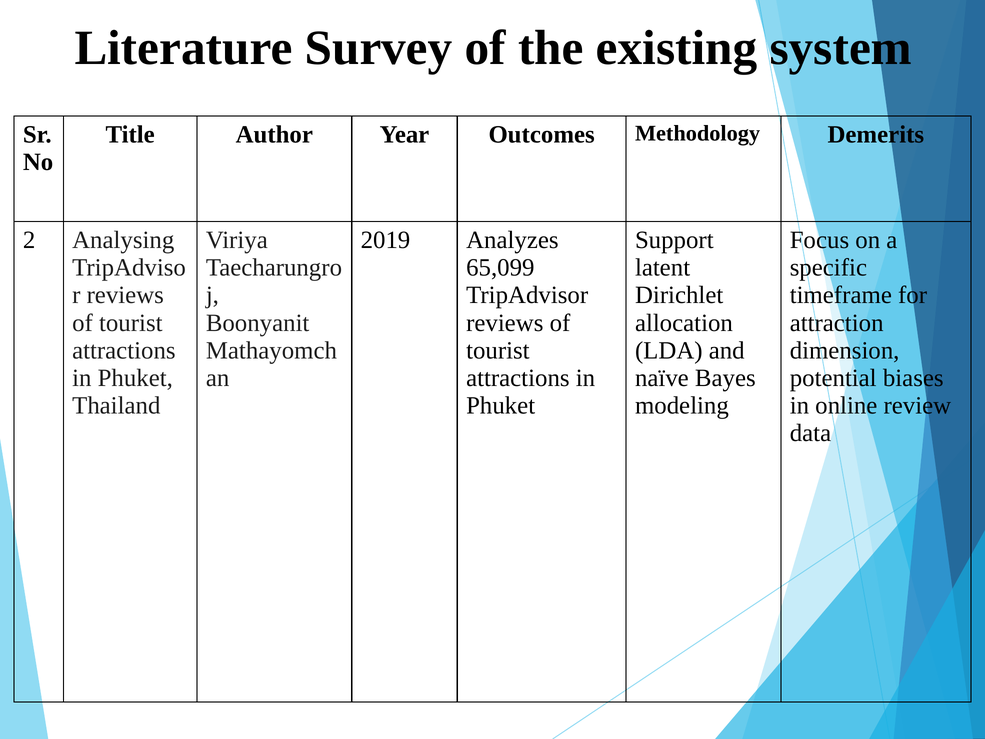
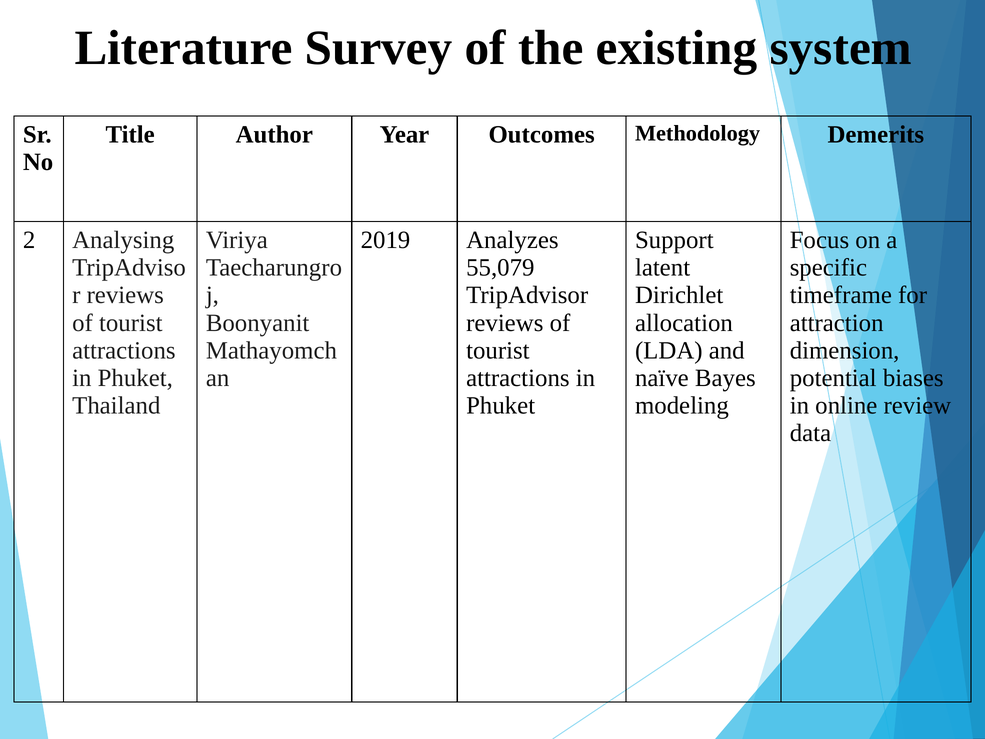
65,099: 65,099 -> 55,079
